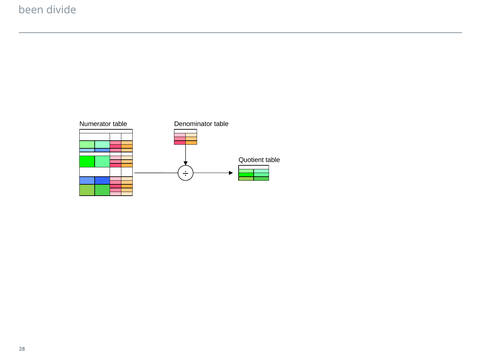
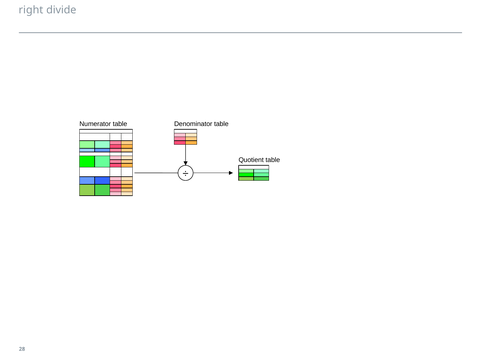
been: been -> right
